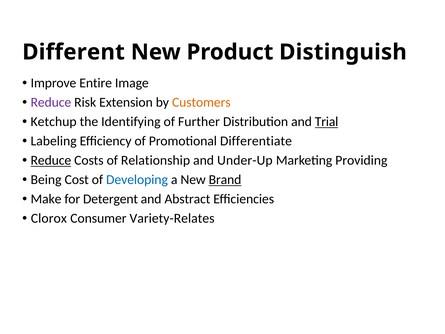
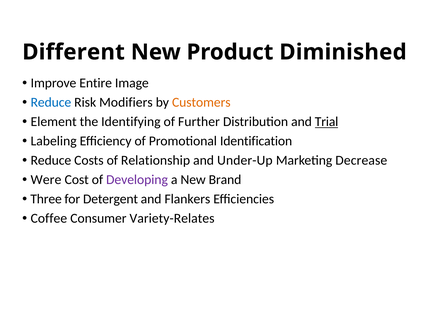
Distinguish: Distinguish -> Diminished
Reduce at (51, 102) colour: purple -> blue
Extension: Extension -> Modifiers
Ketchup: Ketchup -> Element
Differentiate: Differentiate -> Identification
Reduce at (51, 160) underline: present -> none
Providing: Providing -> Decrease
Being: Being -> Were
Developing colour: blue -> purple
Brand underline: present -> none
Make: Make -> Three
Abstract: Abstract -> Flankers
Clorox: Clorox -> Coffee
